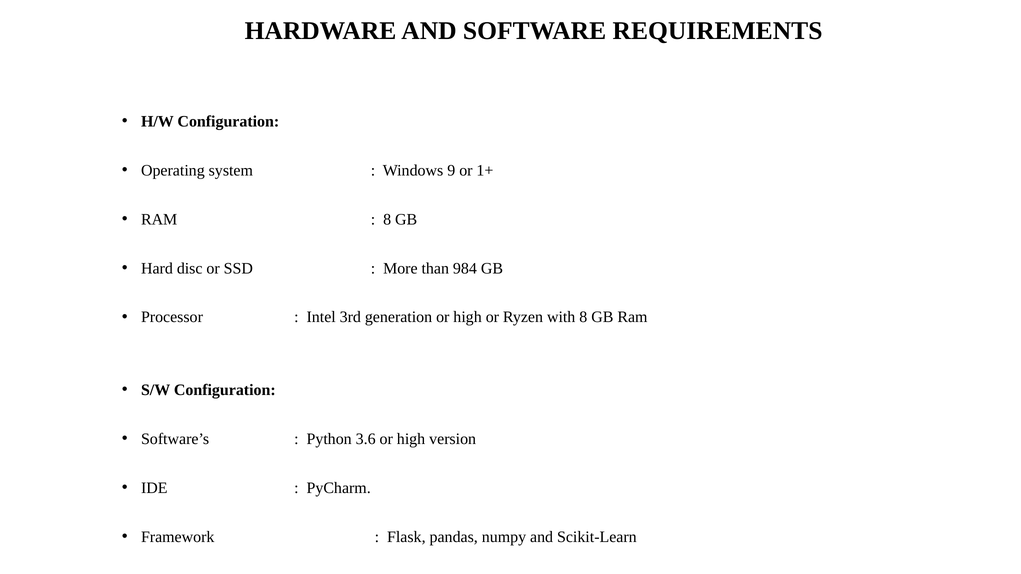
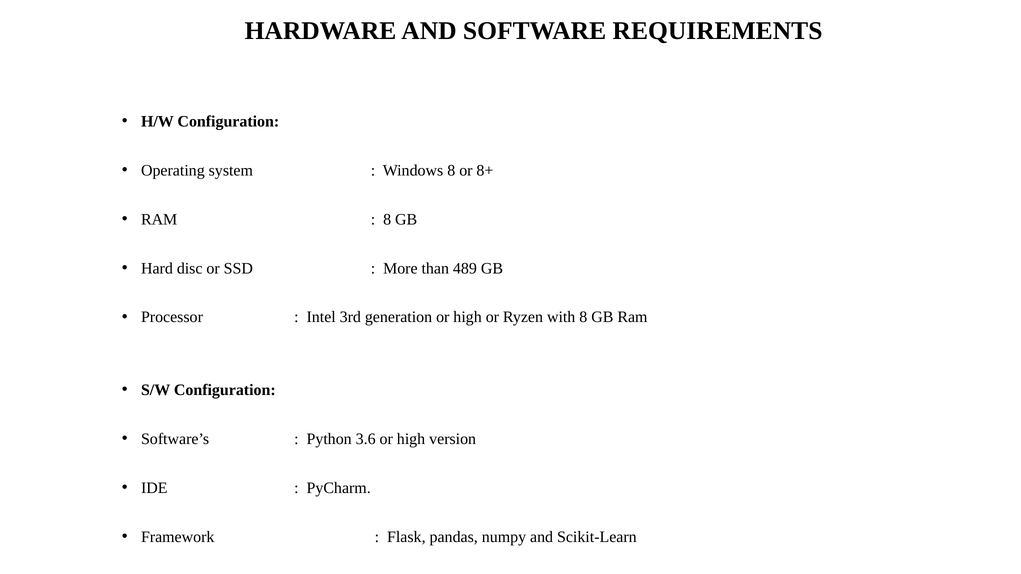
Windows 9: 9 -> 8
1+: 1+ -> 8+
984: 984 -> 489
